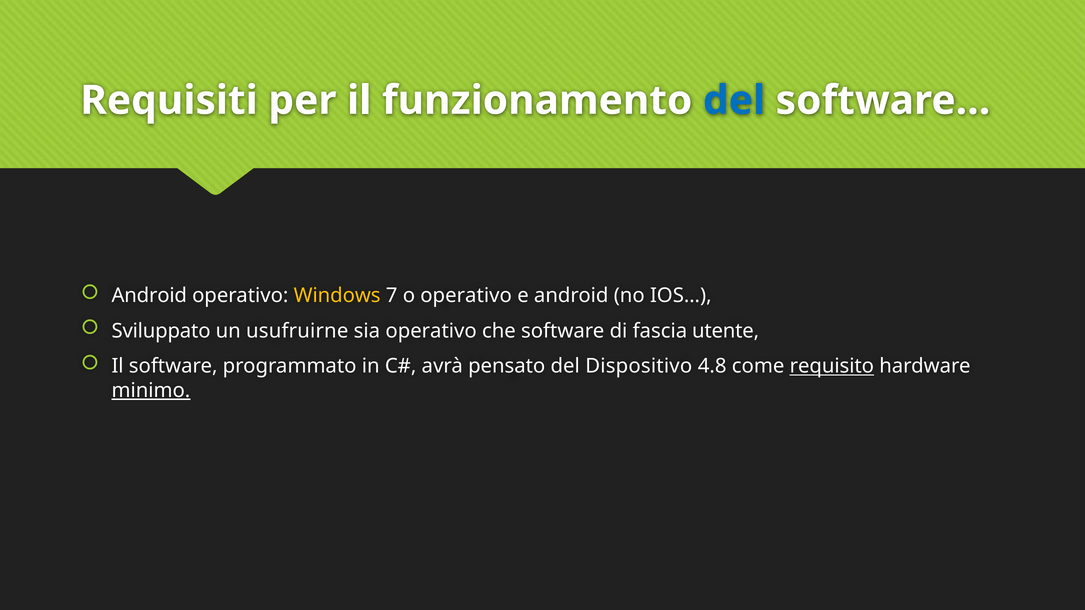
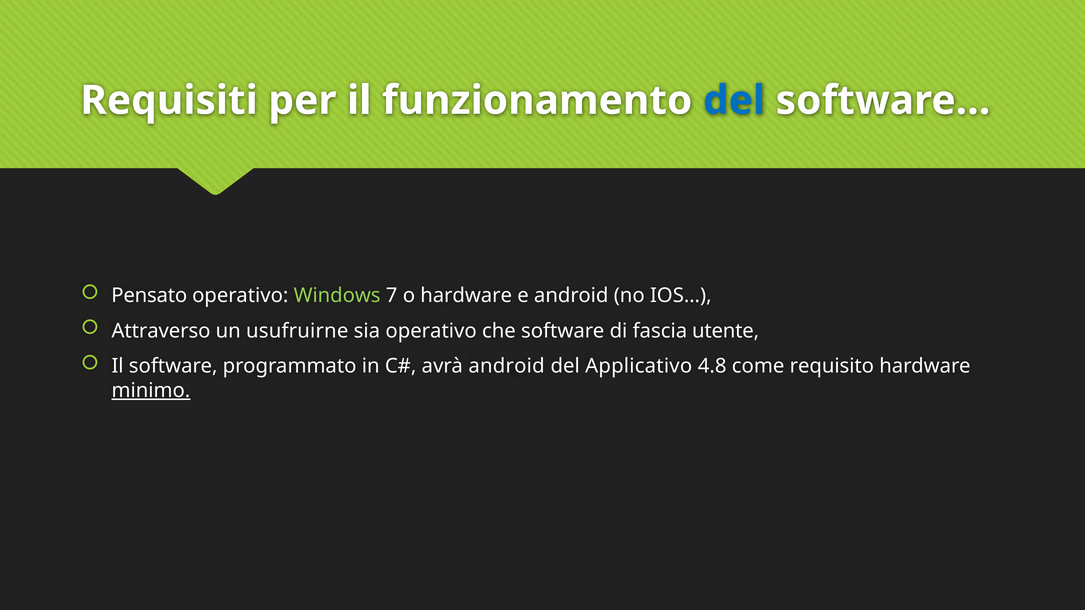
Android at (149, 296): Android -> Pensato
Windows colour: yellow -> light green
o operativo: operativo -> hardware
Sviluppato: Sviluppato -> Attraverso
avrà pensato: pensato -> android
Dispositivo: Dispositivo -> Applicativo
requisito underline: present -> none
